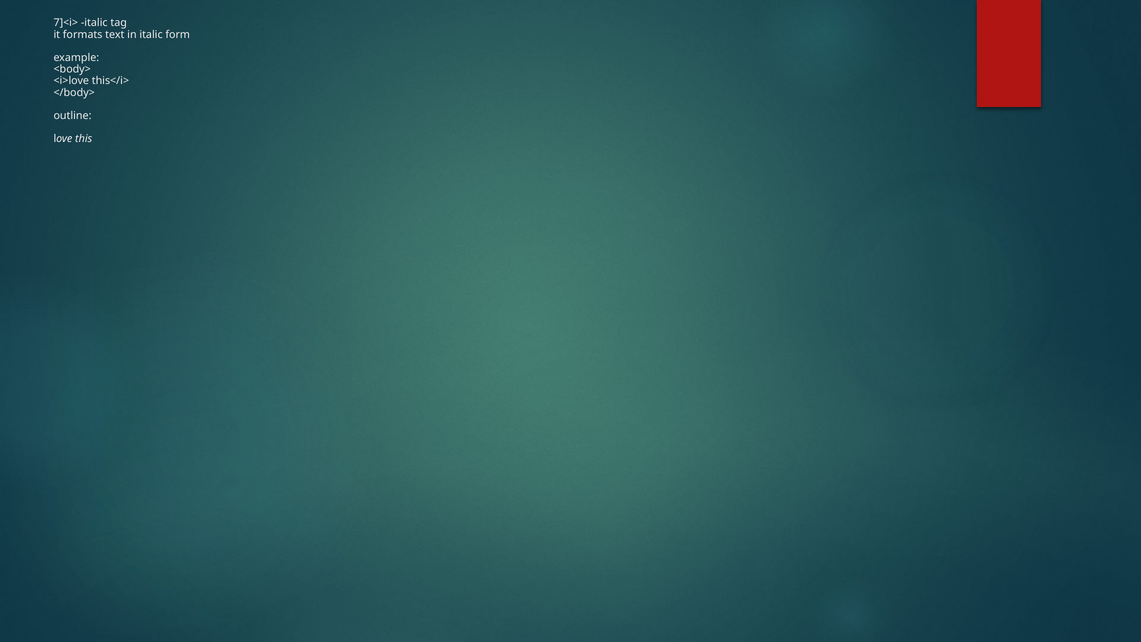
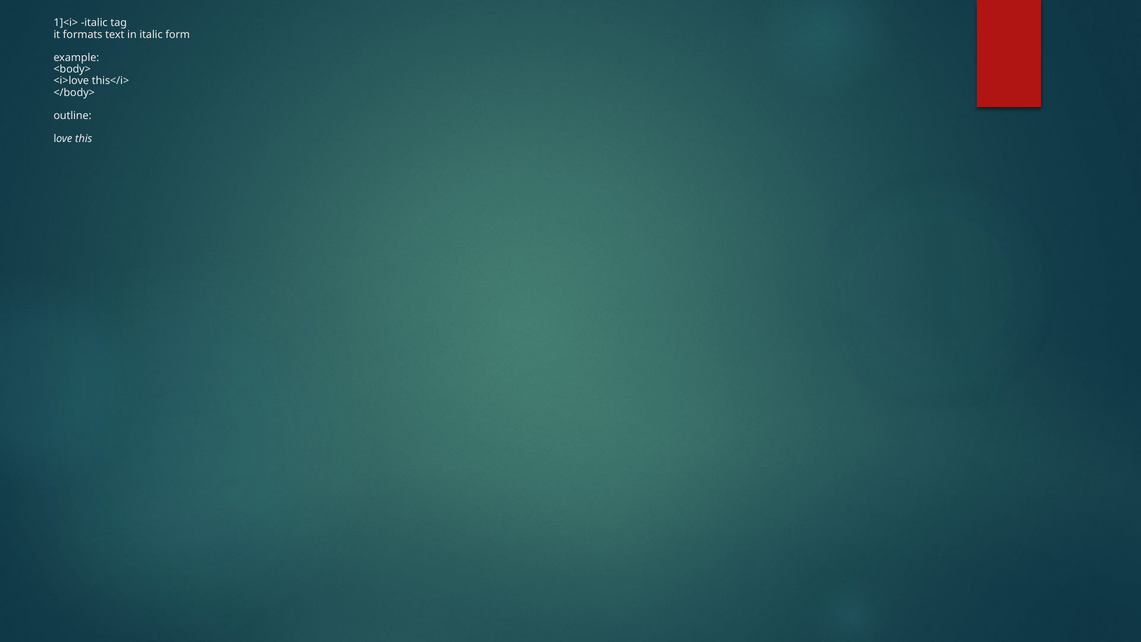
7]<i>: 7]<i> -> 1]<i>
